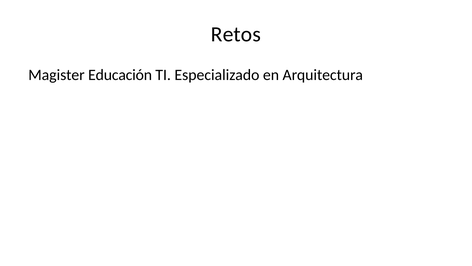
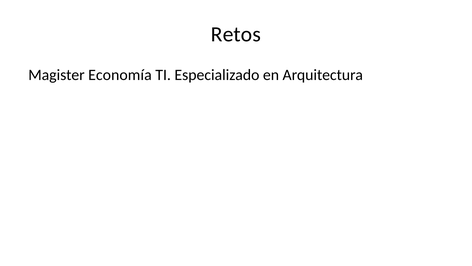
Educación: Educación -> Economía
